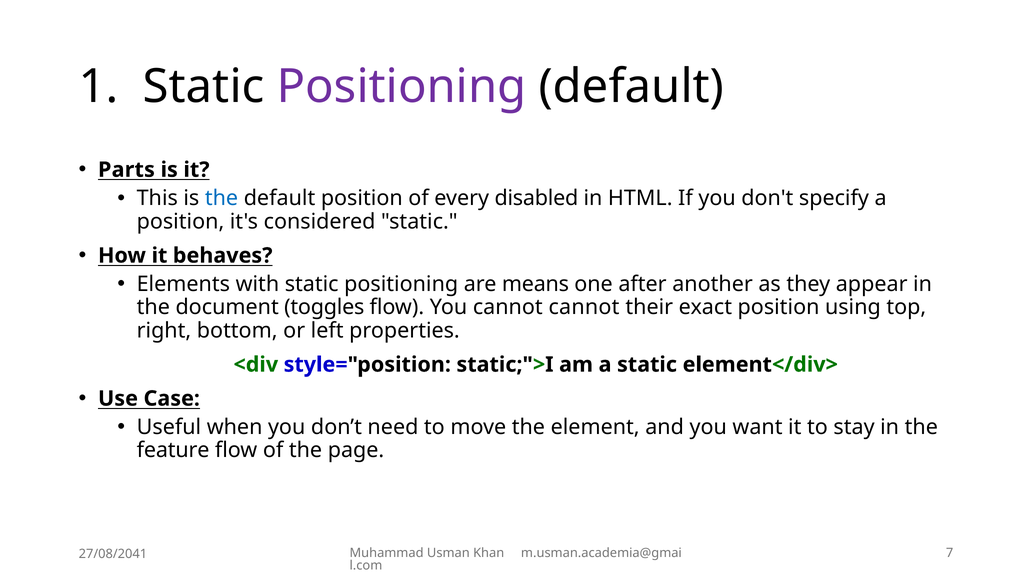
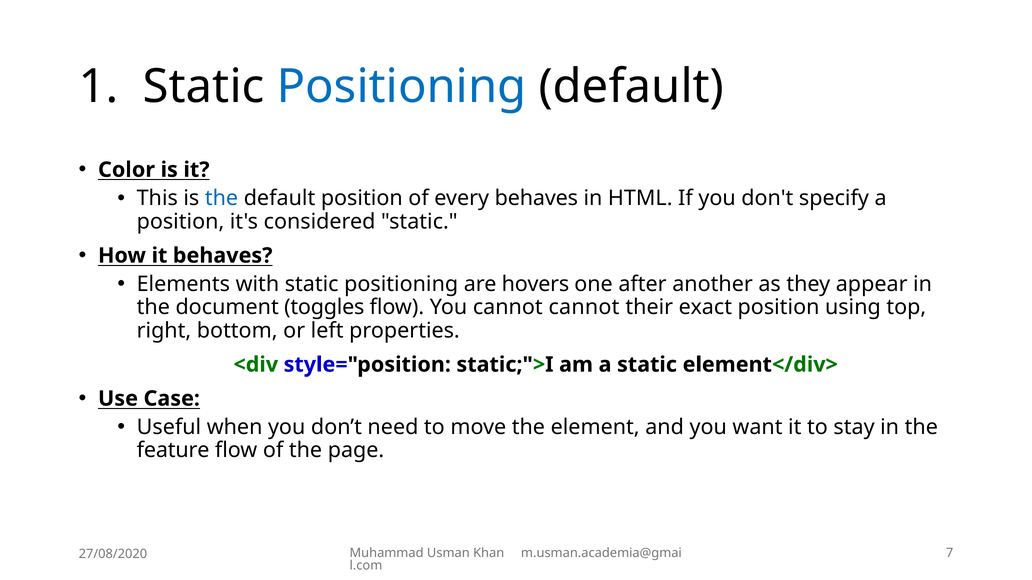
Positioning at (402, 87) colour: purple -> blue
Parts: Parts -> Color
every disabled: disabled -> behaves
means: means -> hovers
27/08/2041: 27/08/2041 -> 27/08/2020
